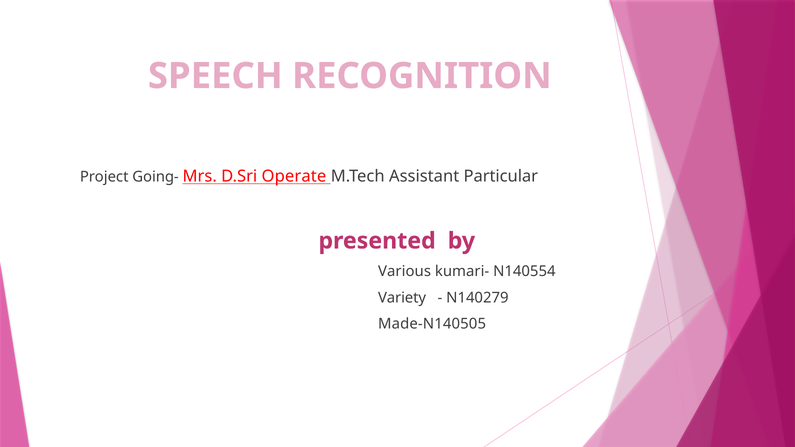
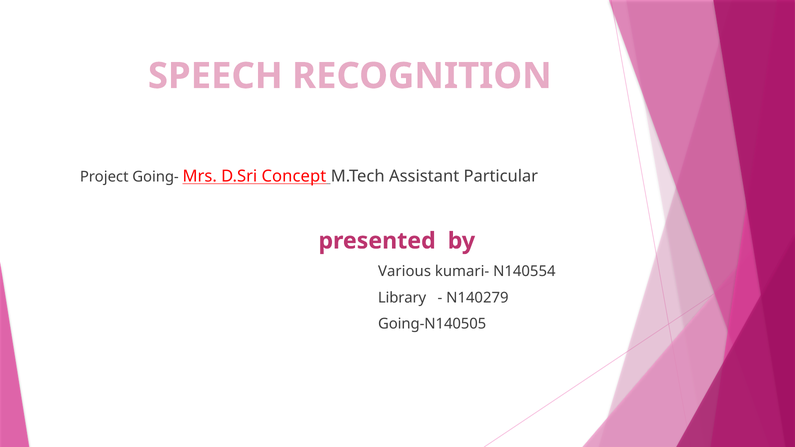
Operate: Operate -> Concept
Variety: Variety -> Library
Made-N140505: Made-N140505 -> Going-N140505
